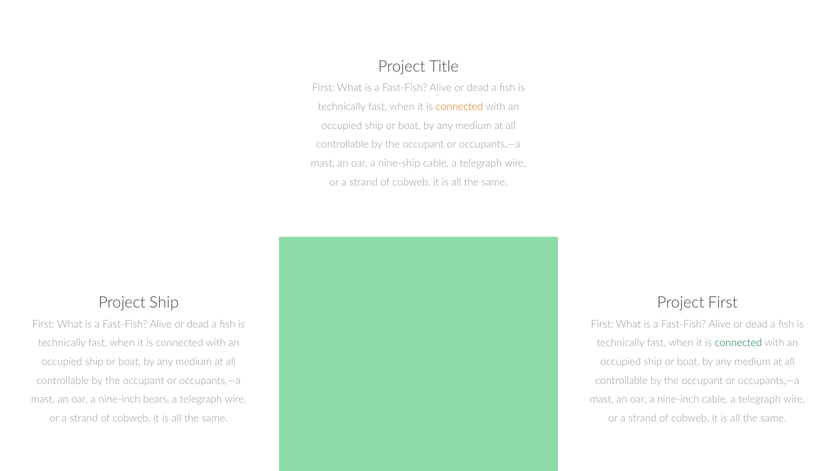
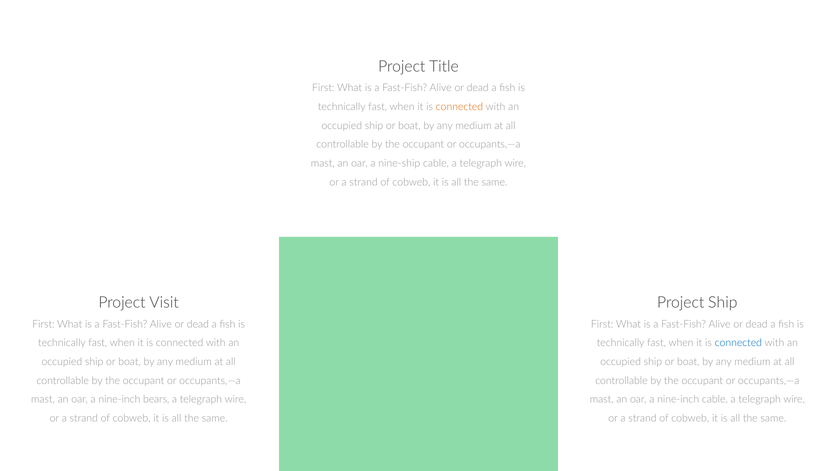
Project Ship: Ship -> Visit
Project First: First -> Ship
connected at (738, 343) colour: green -> blue
